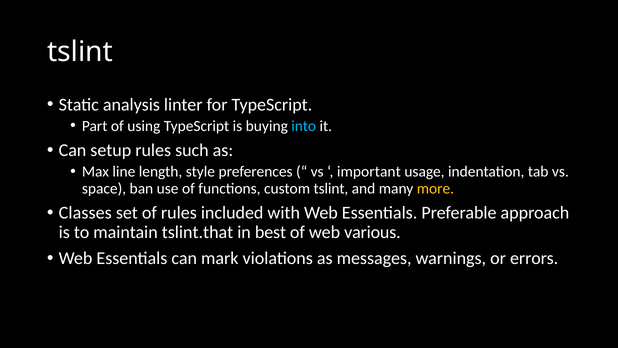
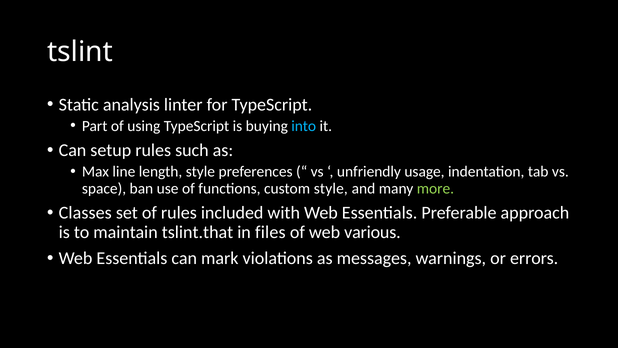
important: important -> unfriendly
custom tslint: tslint -> style
more colour: yellow -> light green
best: best -> files
